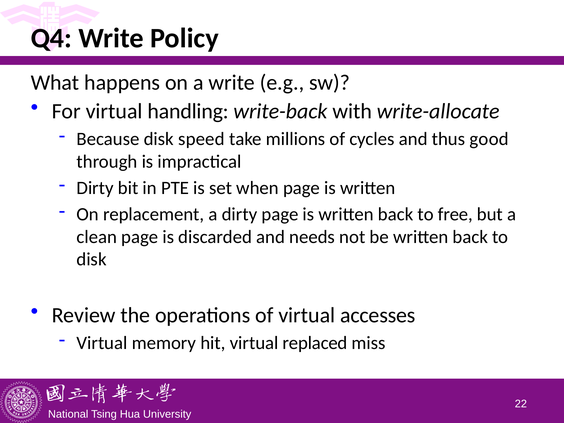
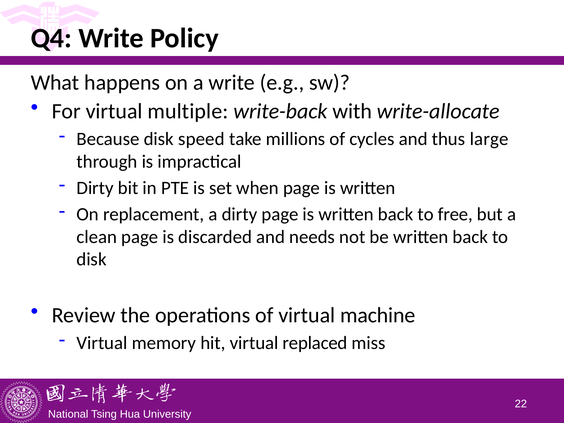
handling: handling -> multiple
good: good -> large
accesses: accesses -> machine
